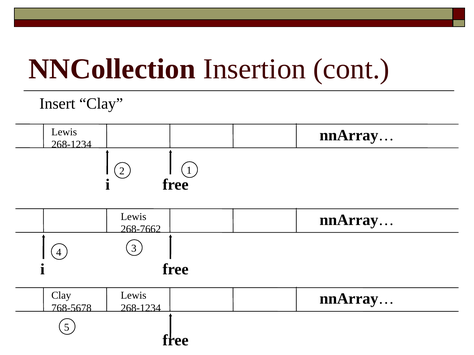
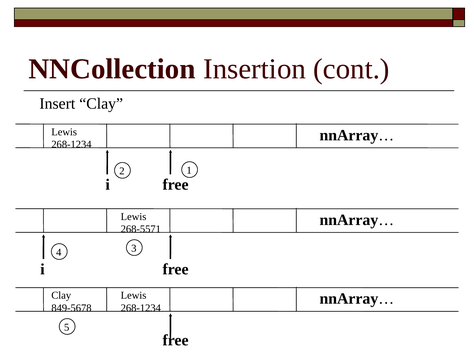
268-7662: 268-7662 -> 268-5571
768-5678: 768-5678 -> 849-5678
